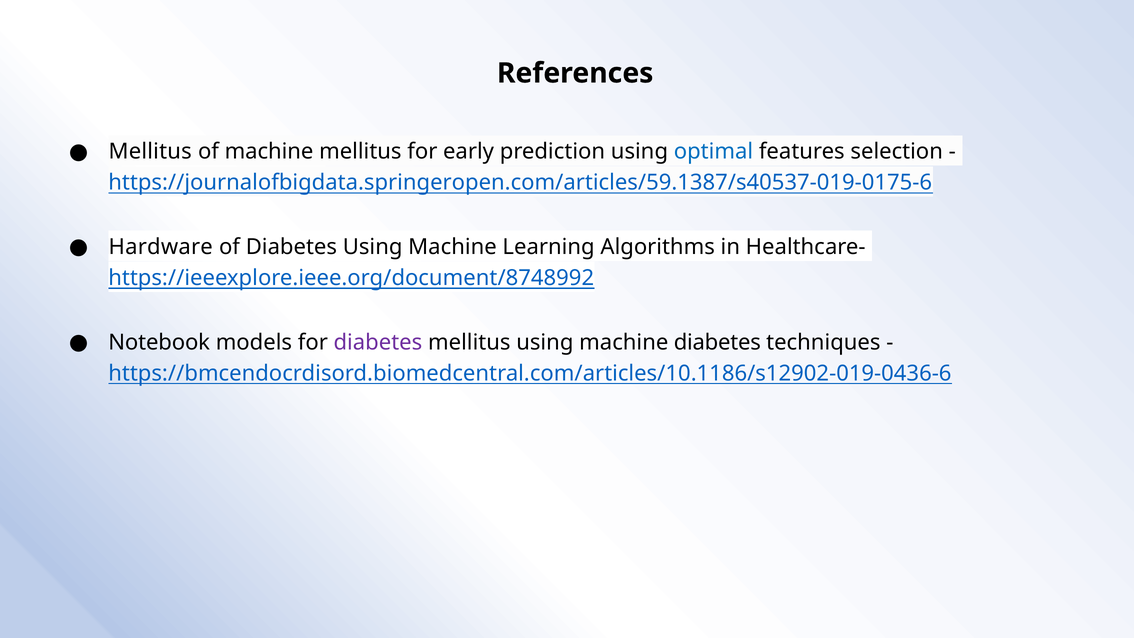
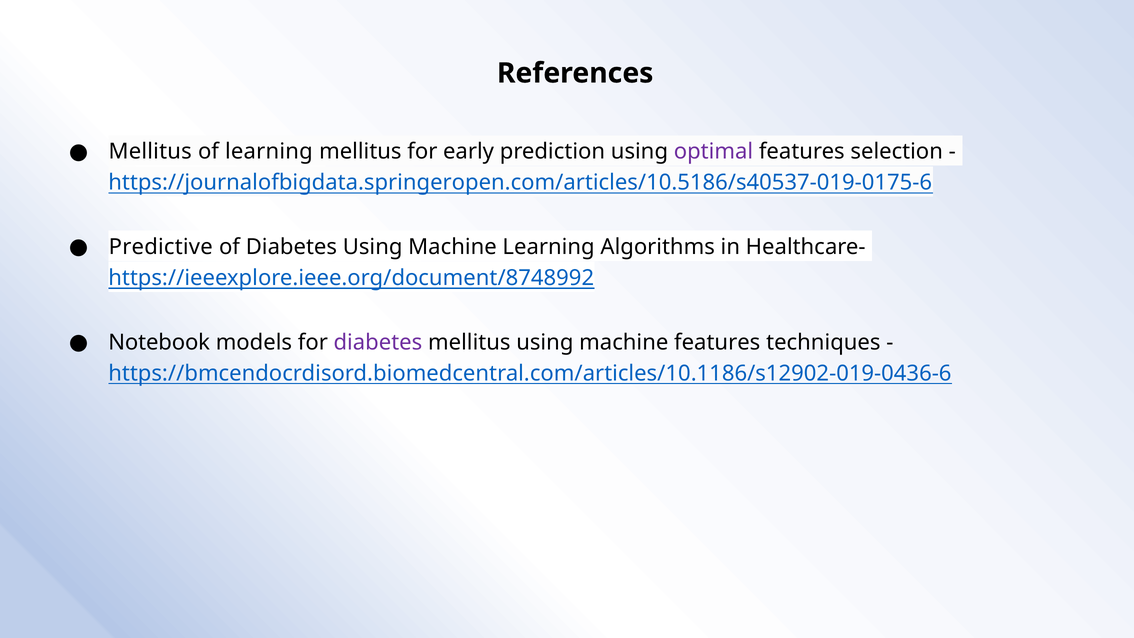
of machine: machine -> learning
optimal colour: blue -> purple
https://journalofbigdata.springeropen.com/articles/59.1387/s40537-019-0175-6: https://journalofbigdata.springeropen.com/articles/59.1387/s40537-019-0175-6 -> https://journalofbigdata.springeropen.com/articles/10.5186/s40537-019-0175-6
Hardware: Hardware -> Predictive
machine diabetes: diabetes -> features
